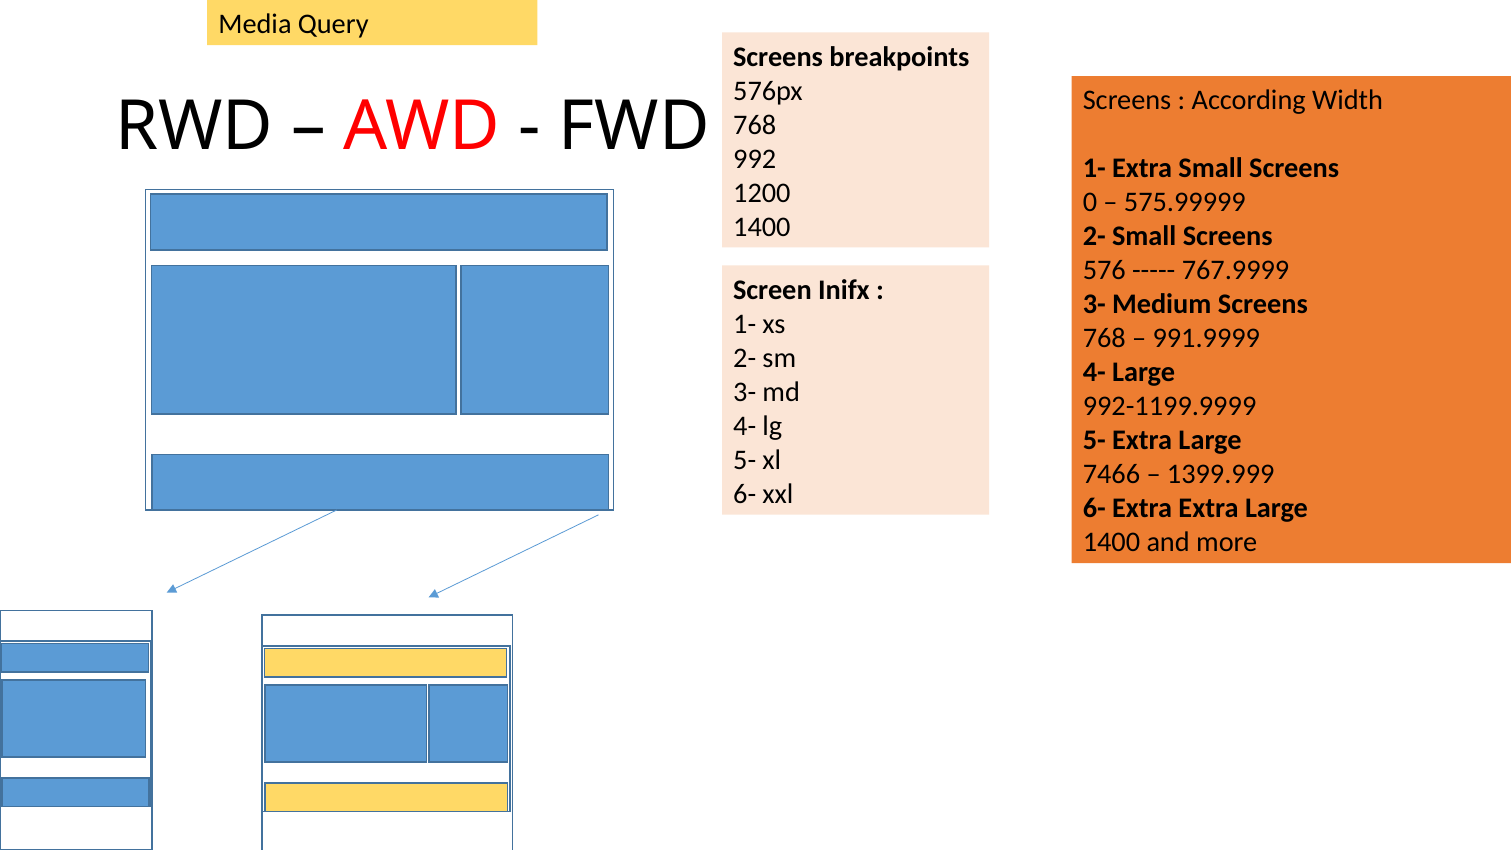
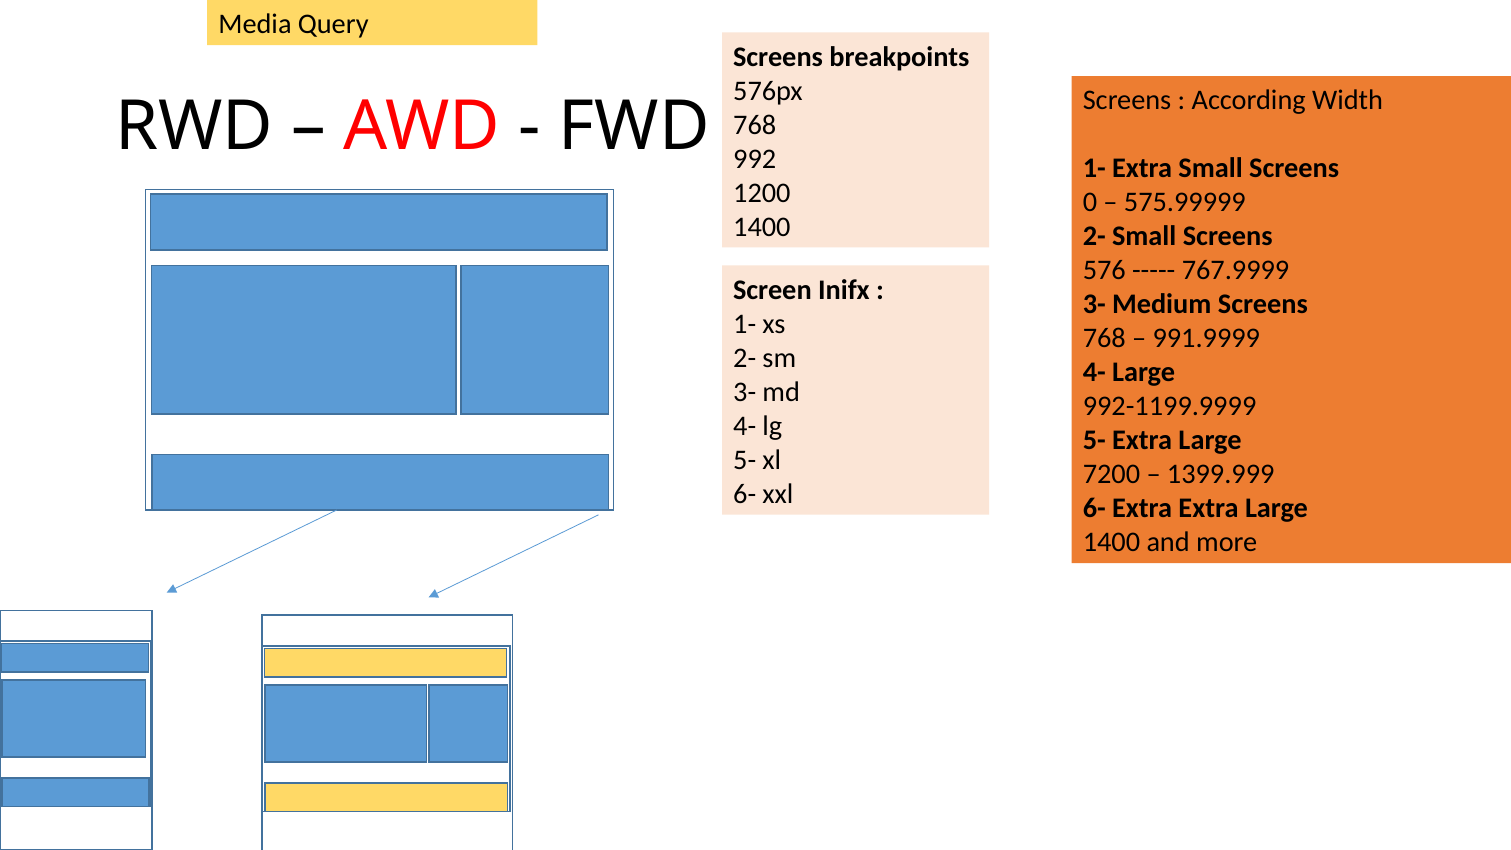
7466: 7466 -> 7200
